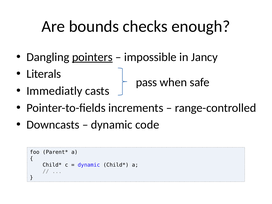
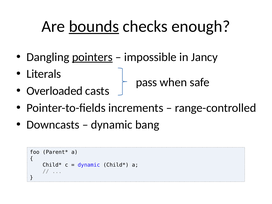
bounds underline: none -> present
Immediatly: Immediatly -> Overloaded
code: code -> bang
